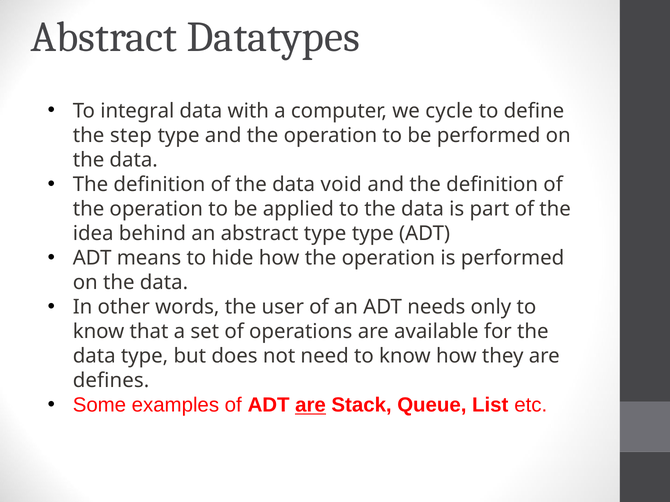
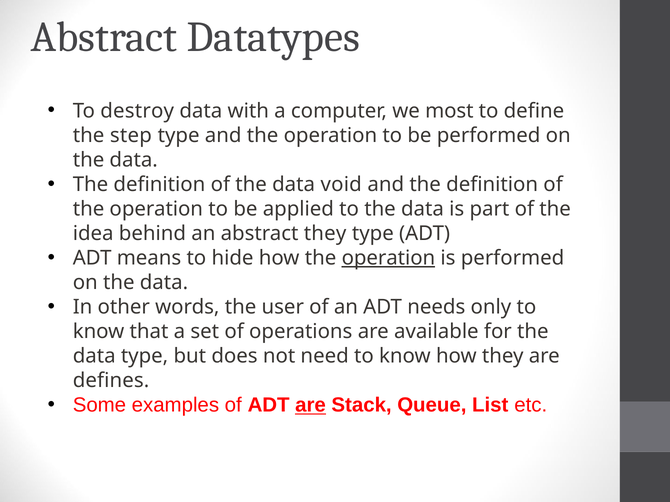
integral: integral -> destroy
cycle: cycle -> most
abstract type: type -> they
operation at (388, 258) underline: none -> present
